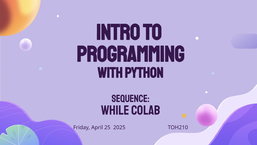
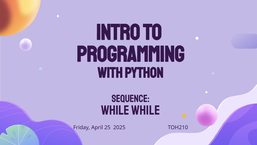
while colab: colab -> while
